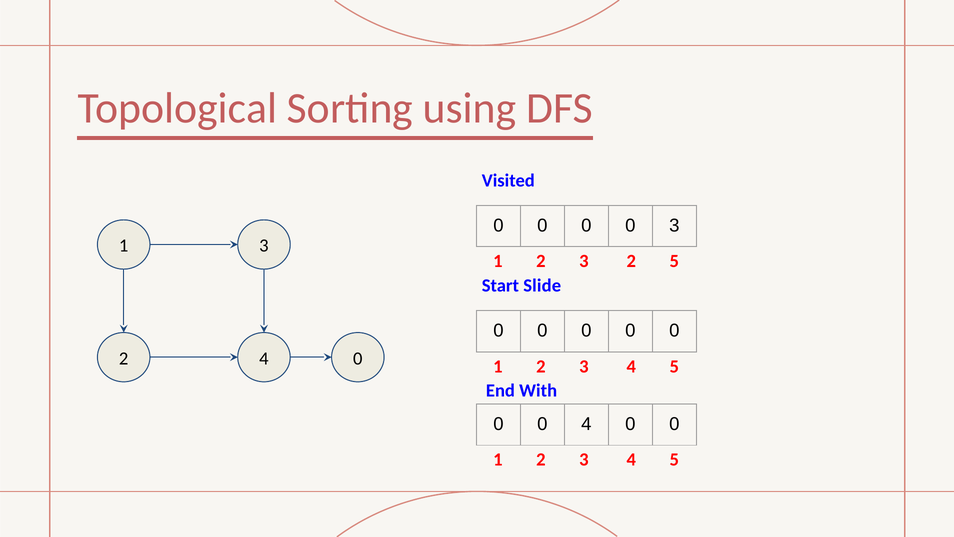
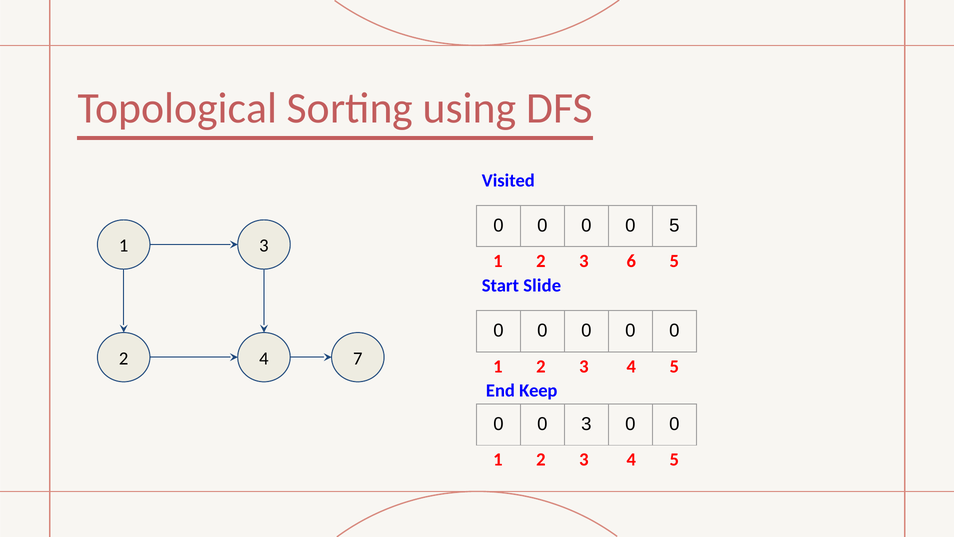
0 3: 3 -> 5
2 3 2: 2 -> 6
2 4 0: 0 -> 7
With: With -> Keep
0 4: 4 -> 3
